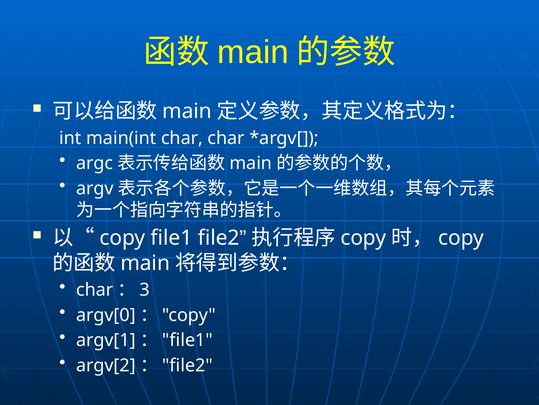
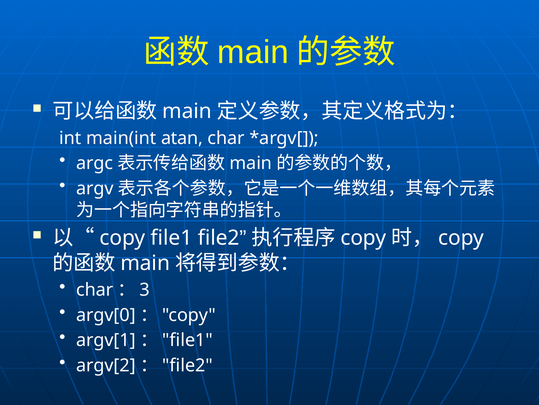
main(int char: char -> atan
